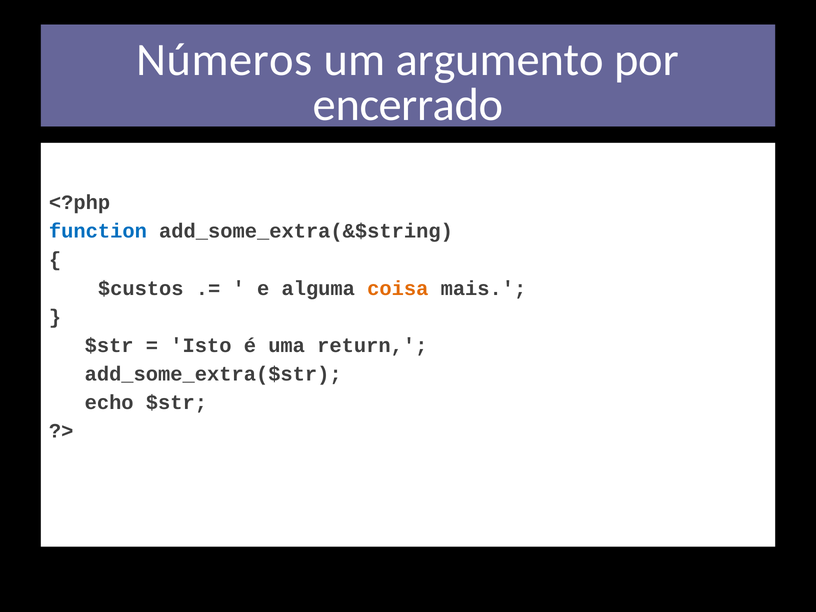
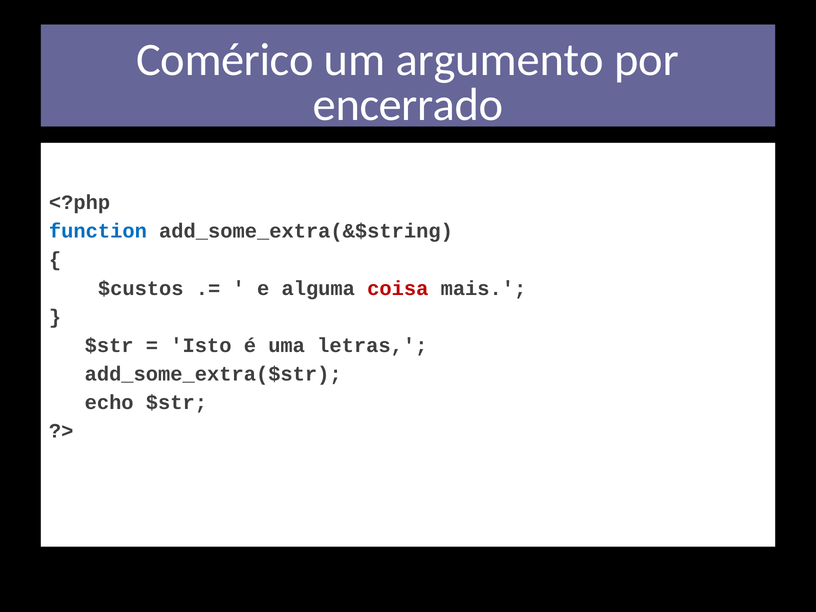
Números: Números -> Comérico
coisa colour: orange -> red
return: return -> letras
